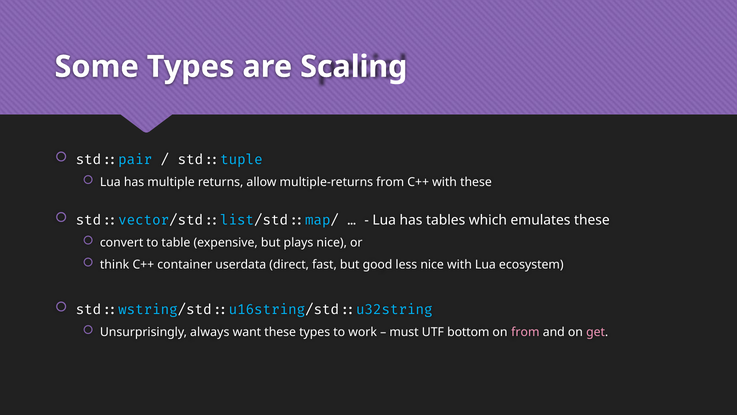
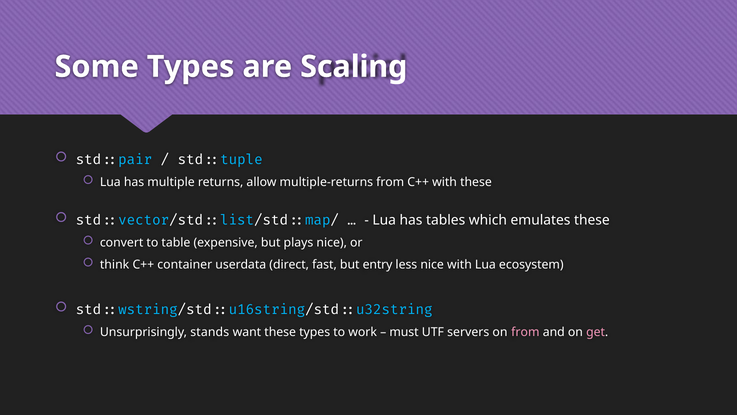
good: good -> entry
always: always -> stands
bottom: bottom -> servers
